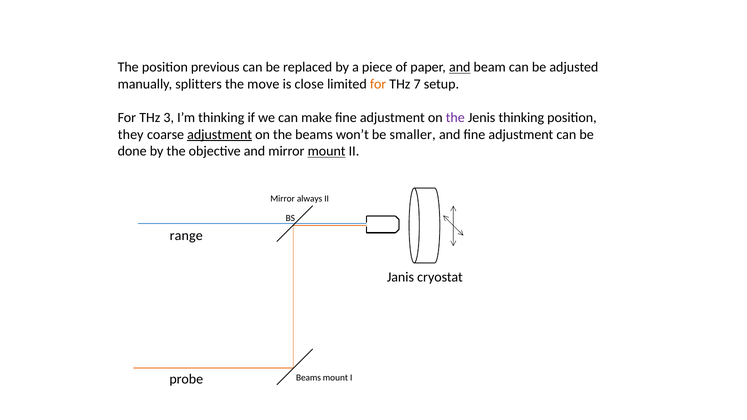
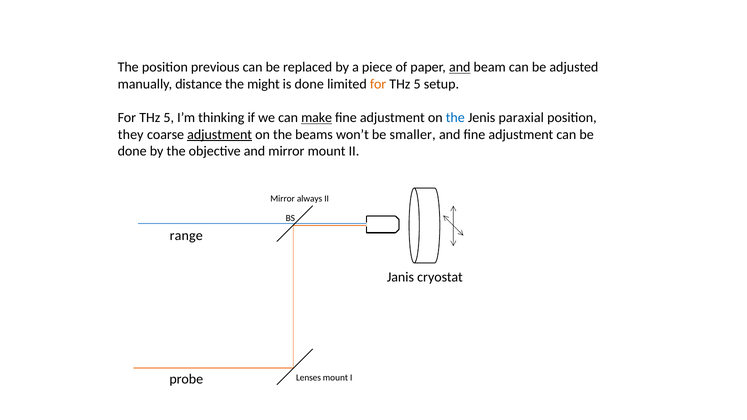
splitters: splitters -> distance
move: move -> might
is close: close -> done
7 at (417, 84): 7 -> 5
3 at (169, 118): 3 -> 5
make underline: none -> present
the at (455, 118) colour: purple -> blue
Jenis thinking: thinking -> paraxial
mount at (327, 151) underline: present -> none
Beams at (308, 378): Beams -> Lenses
